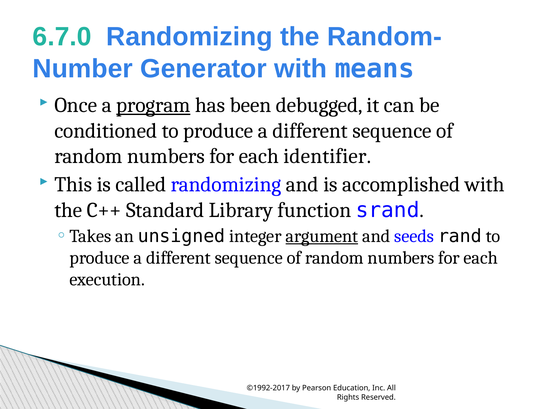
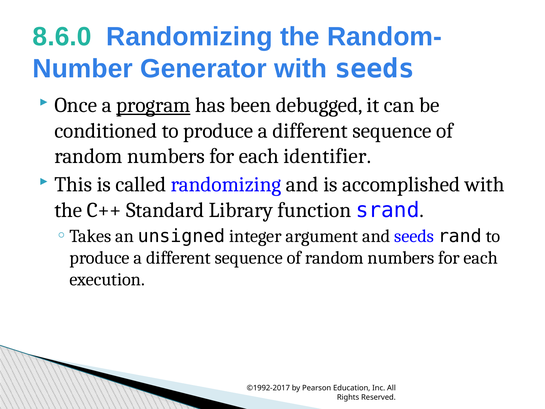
6.7.0: 6.7.0 -> 8.6.0
with means: means -> seeds
argument underline: present -> none
